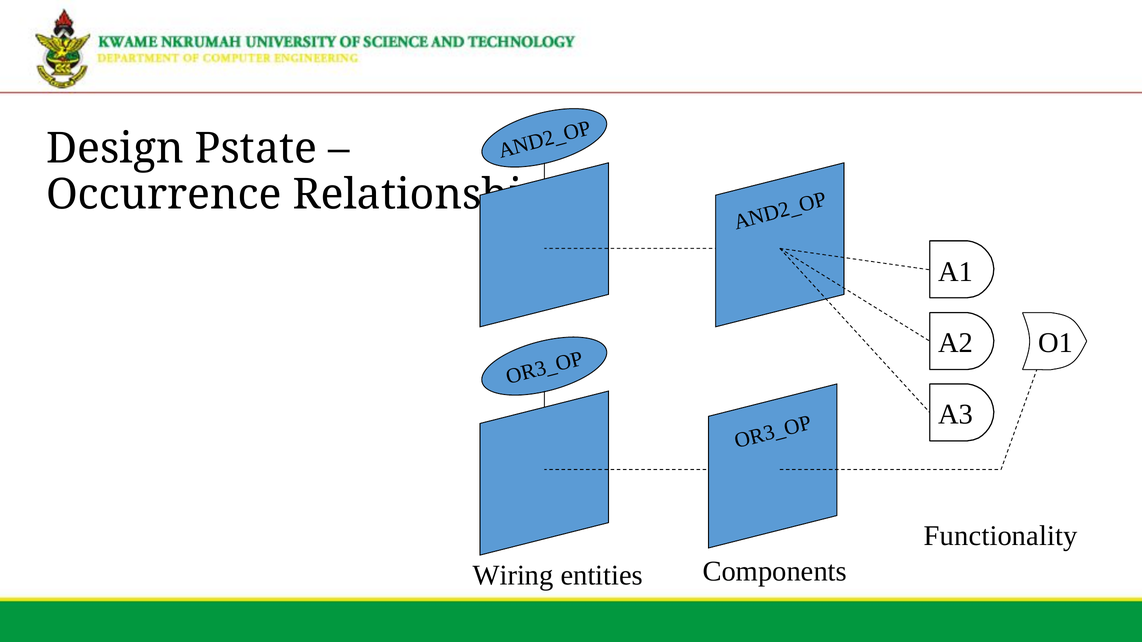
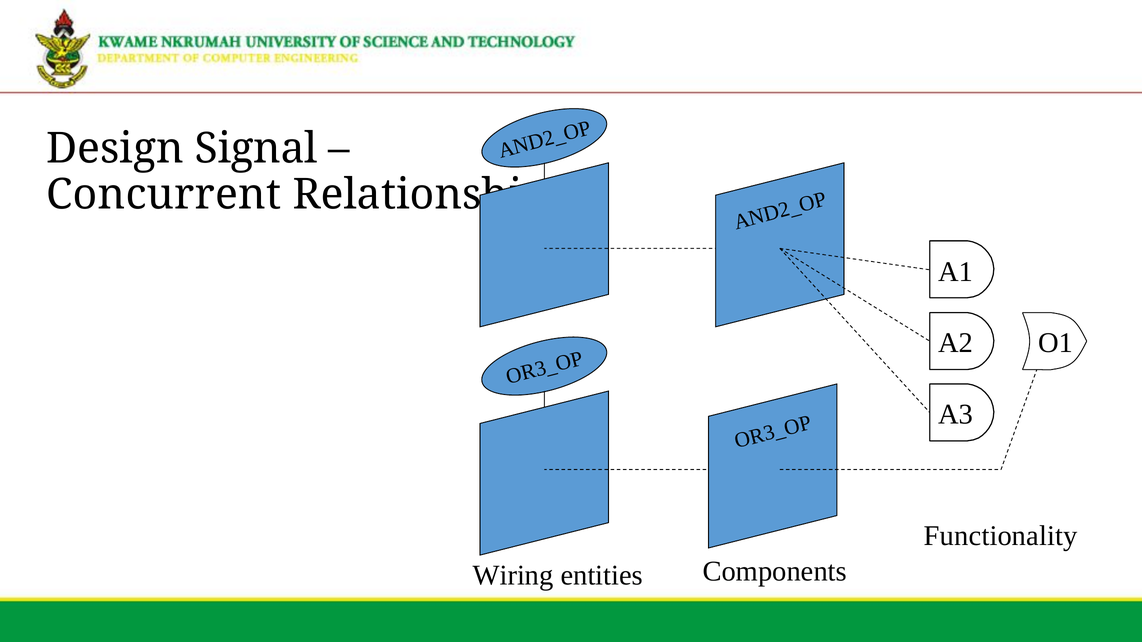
Pstate: Pstate -> Signal
Occurrence: Occurrence -> Concurrent
